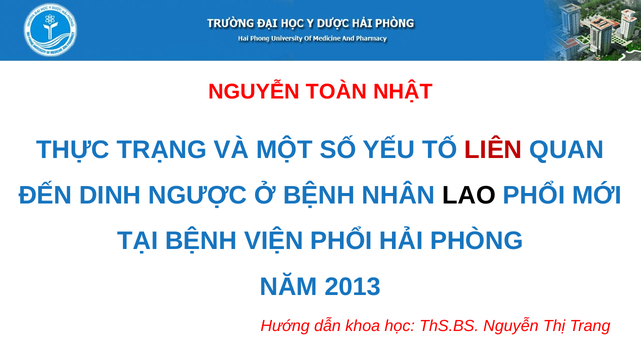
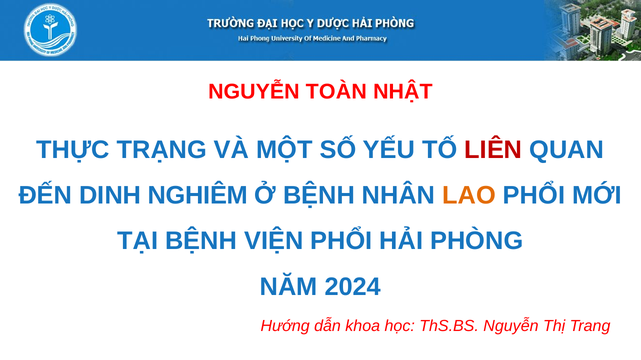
NGƯỢC: NGƯỢC -> NGHIÊM
LAO colour: black -> orange
2013: 2013 -> 2024
